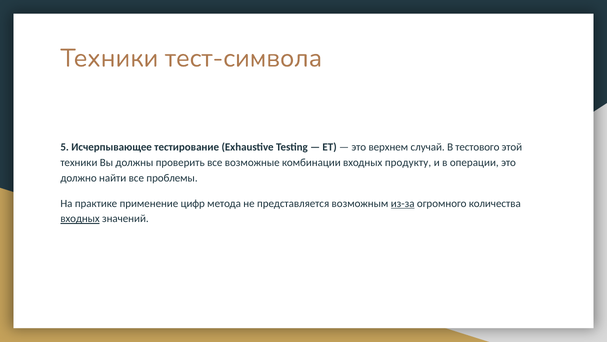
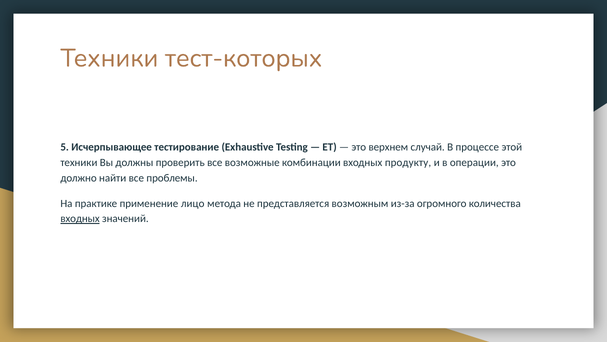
тест-символа: тест-символа -> тест-которых
тестового: тестового -> процессе
цифр: цифр -> лицо
из-за underline: present -> none
